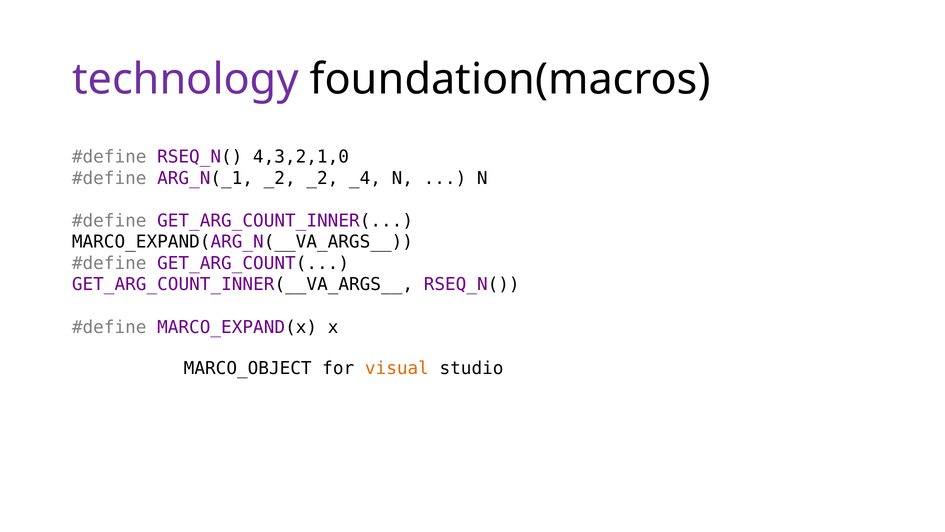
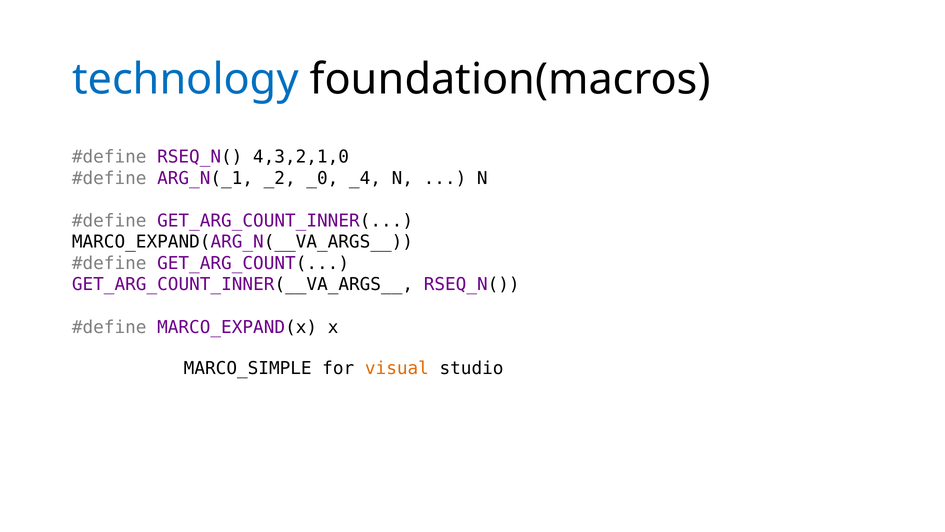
technology colour: purple -> blue
_2 _2: _2 -> _0
MARCO_OBJECT: MARCO_OBJECT -> MARCO_SIMPLE
